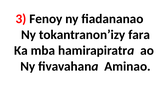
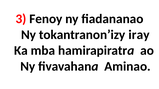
fara: fara -> iray
